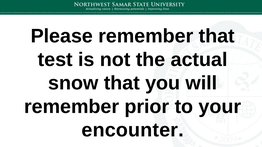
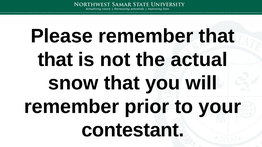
test at (55, 60): test -> that
encounter: encounter -> contestant
